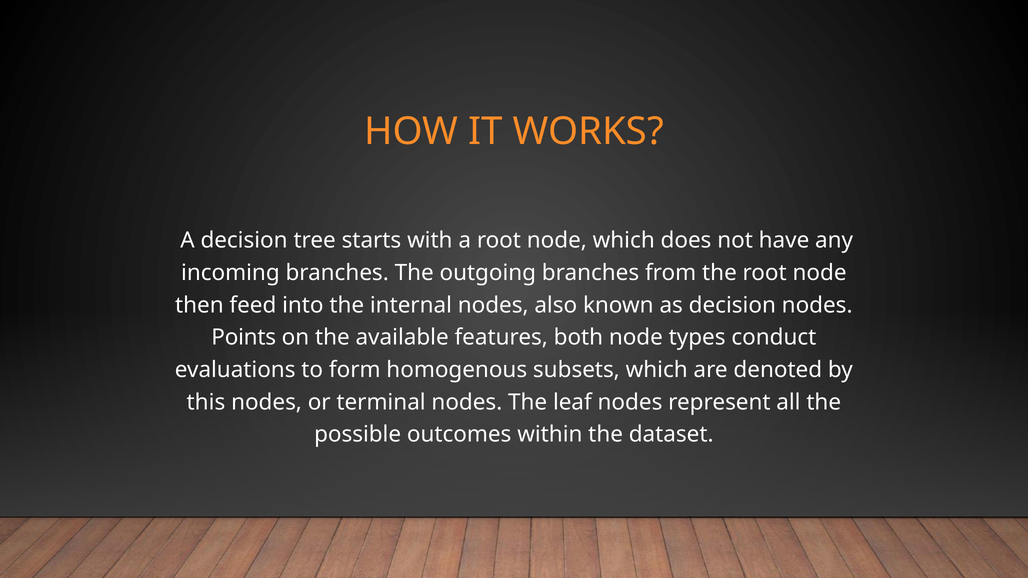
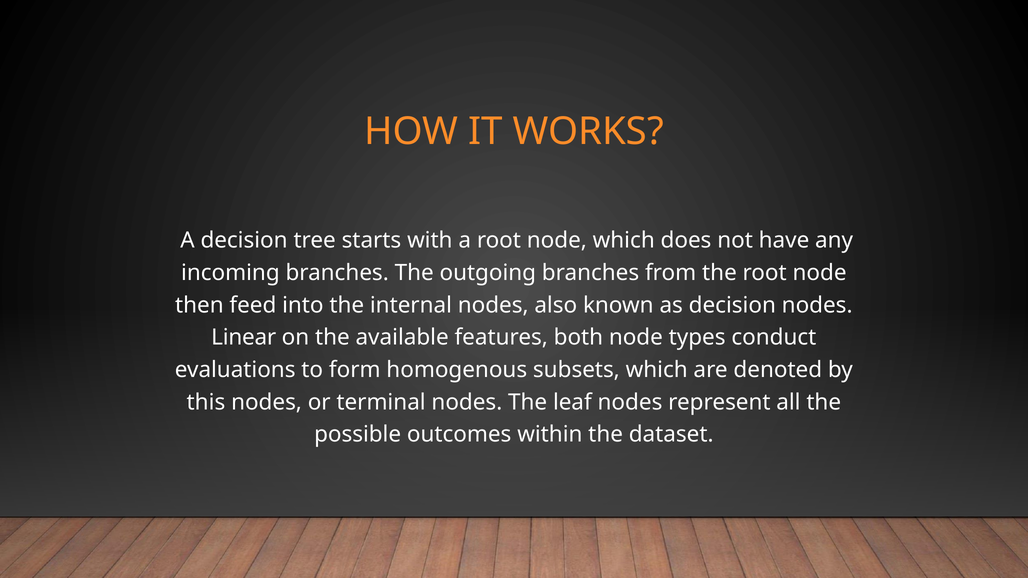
Points: Points -> Linear
